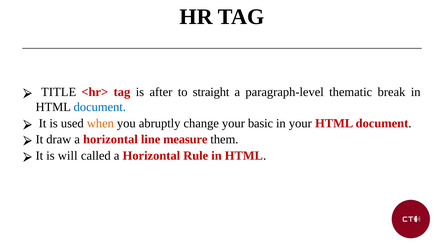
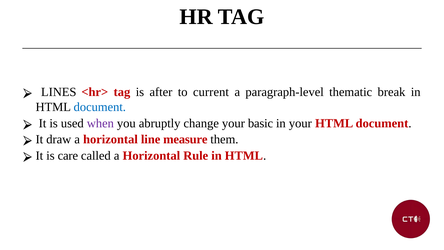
TITLE: TITLE -> LINES
straight: straight -> current
when colour: orange -> purple
will: will -> care
